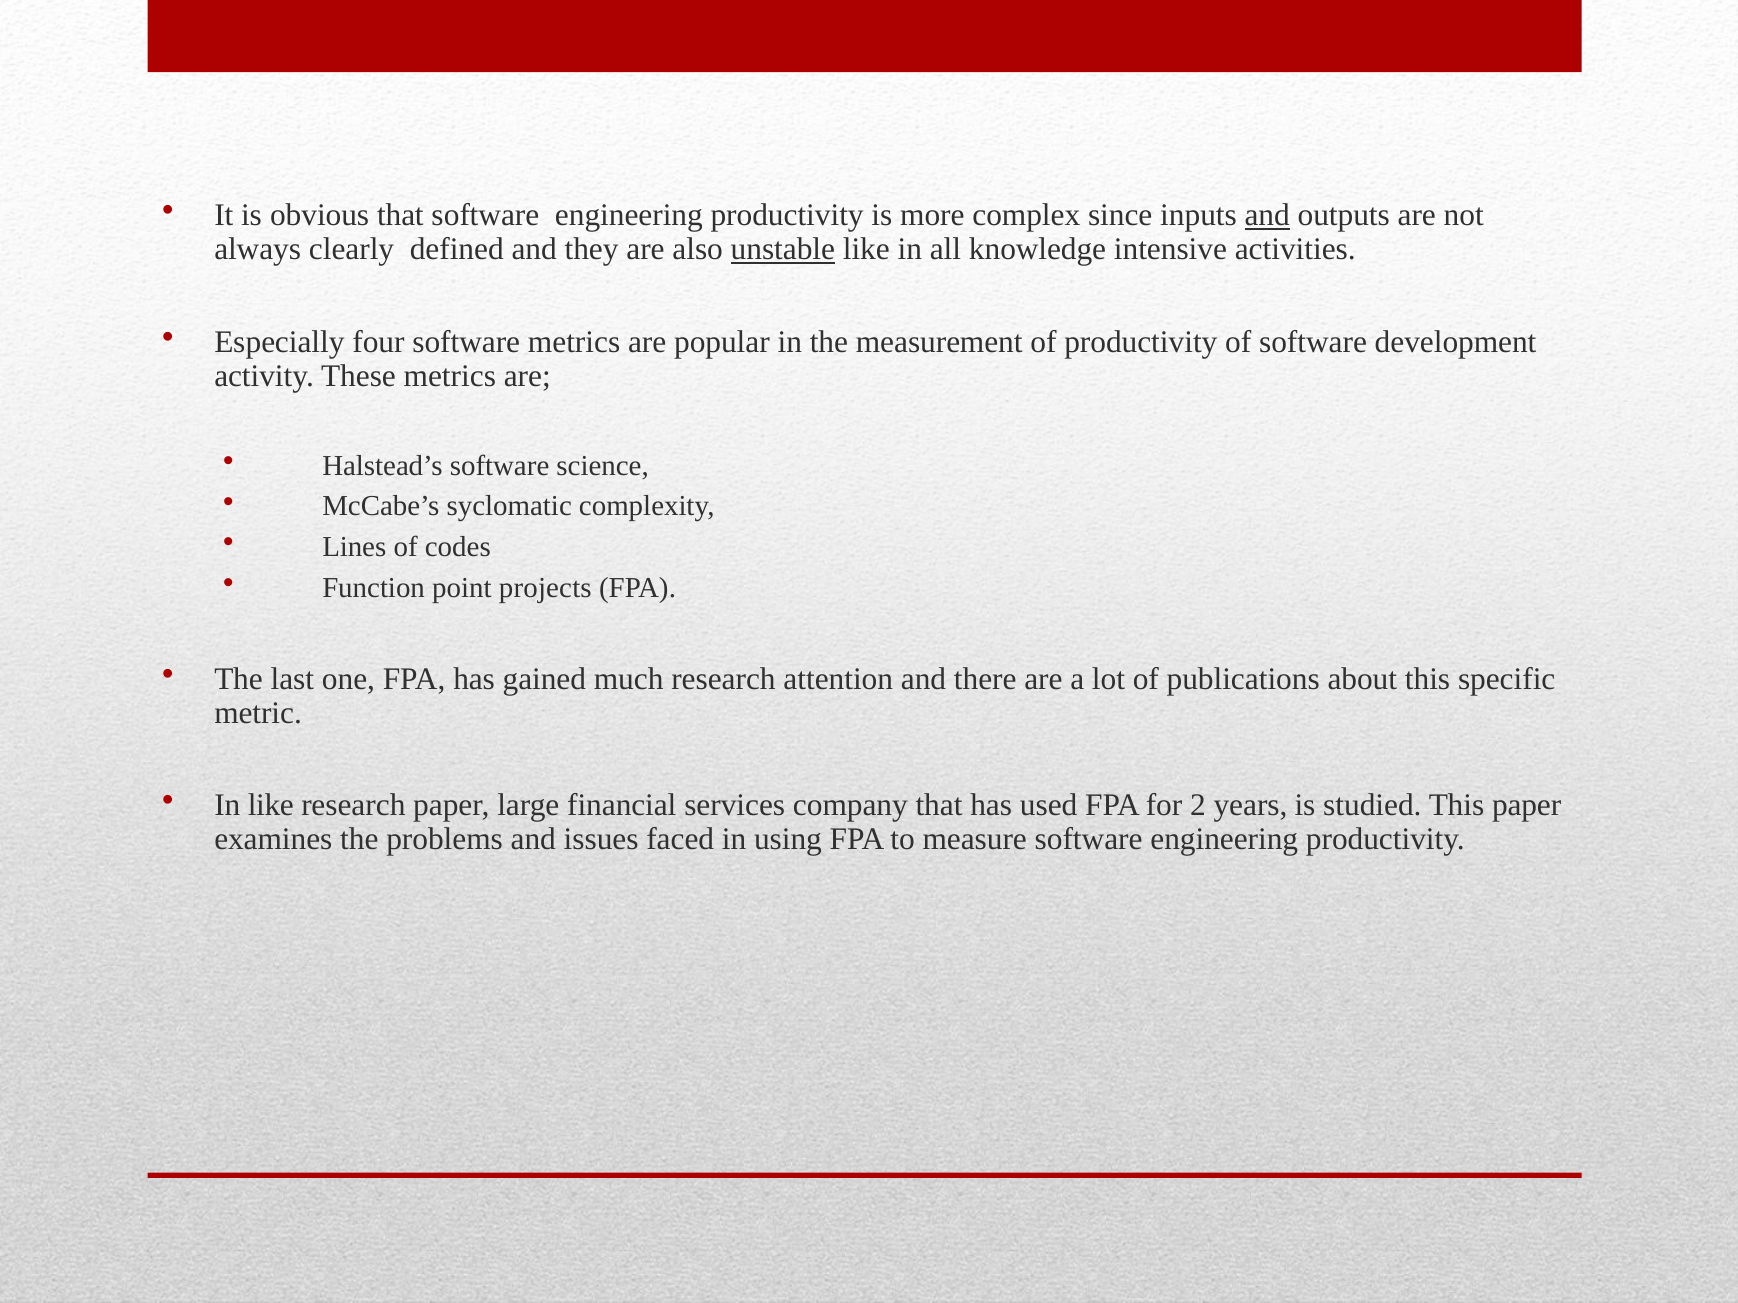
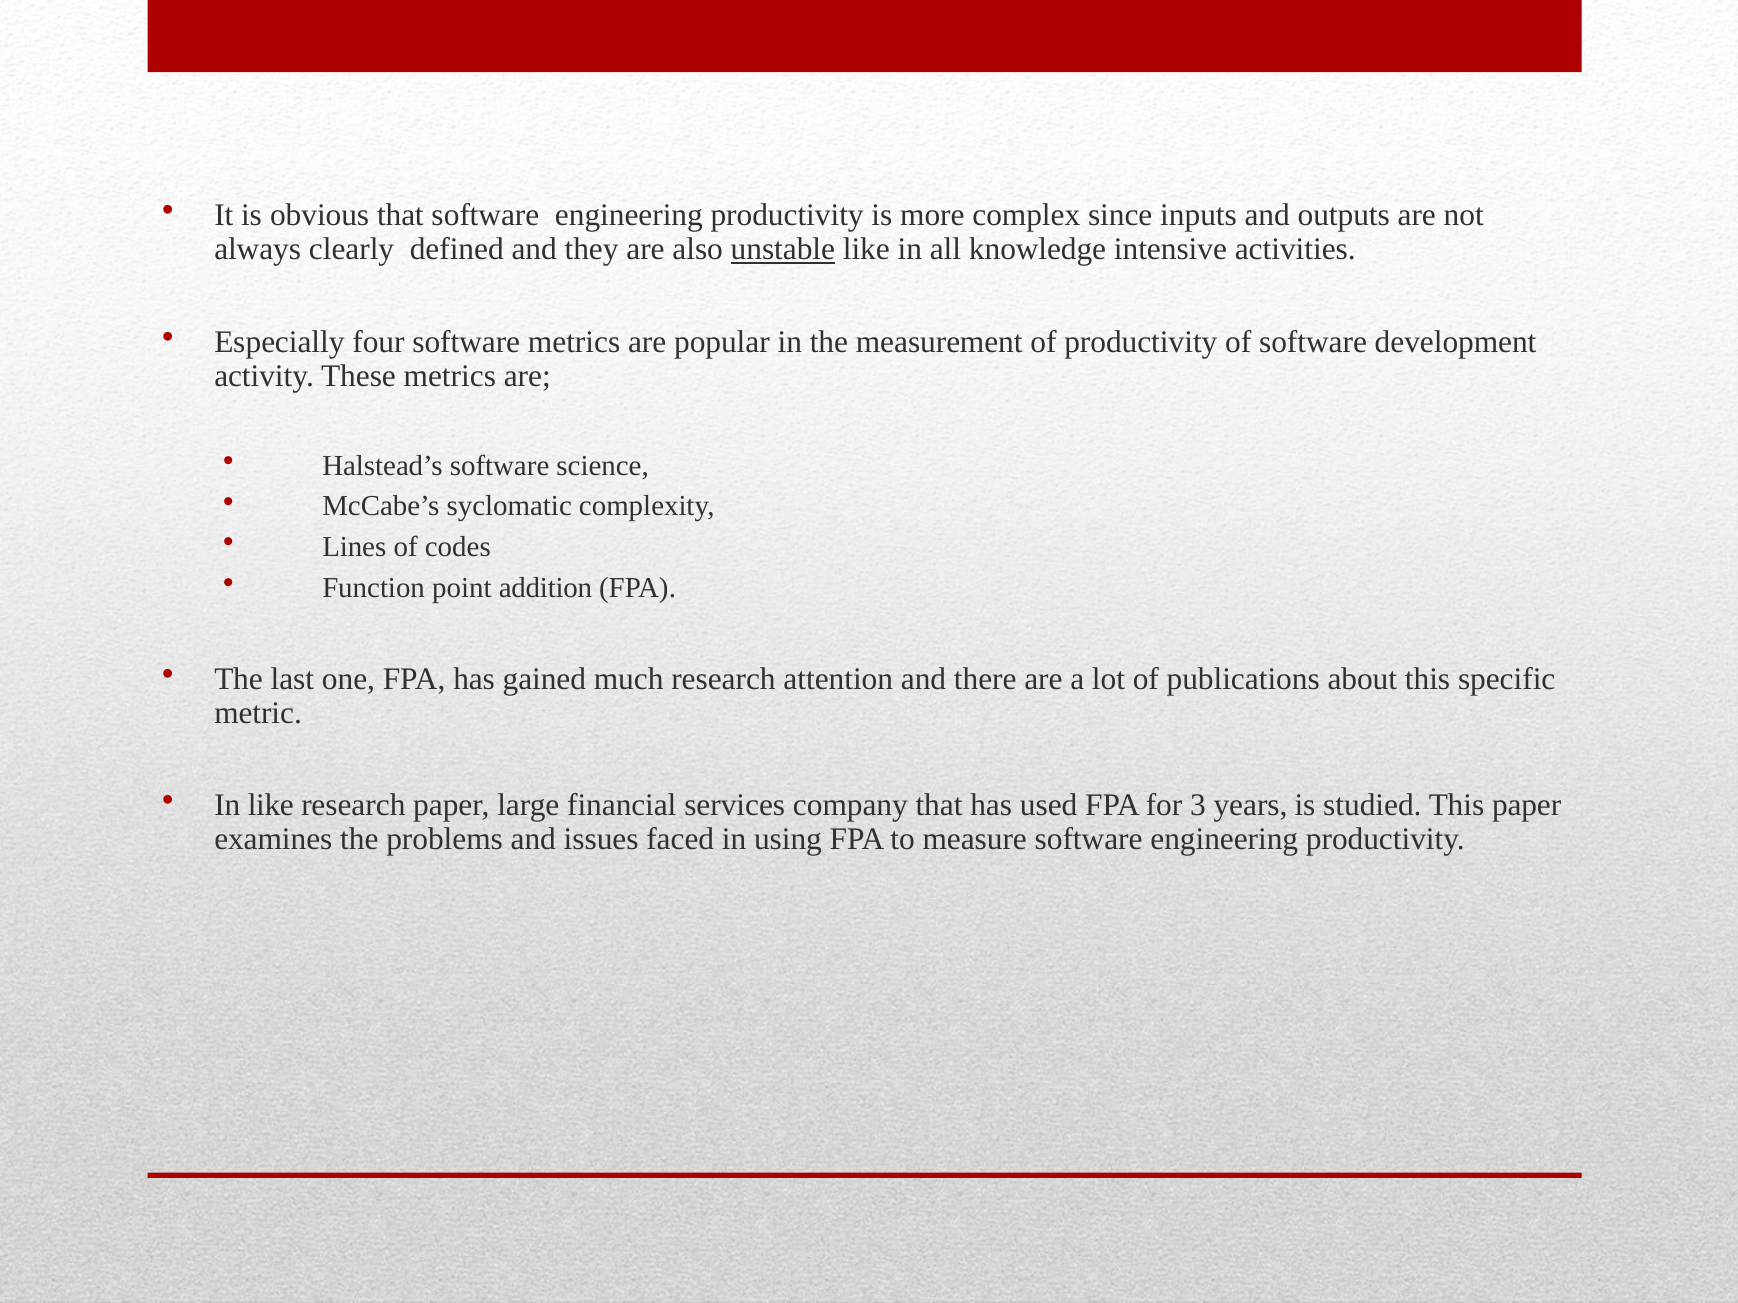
and at (1267, 216) underline: present -> none
projects: projects -> addition
2: 2 -> 3
